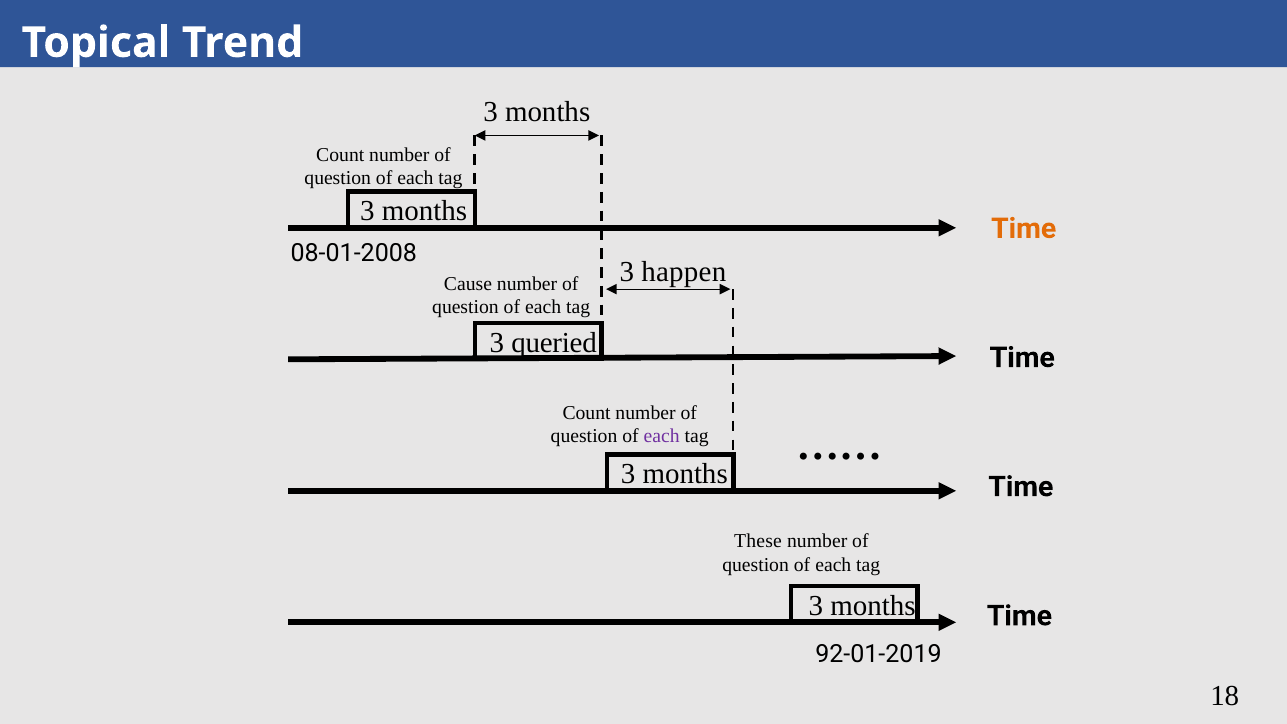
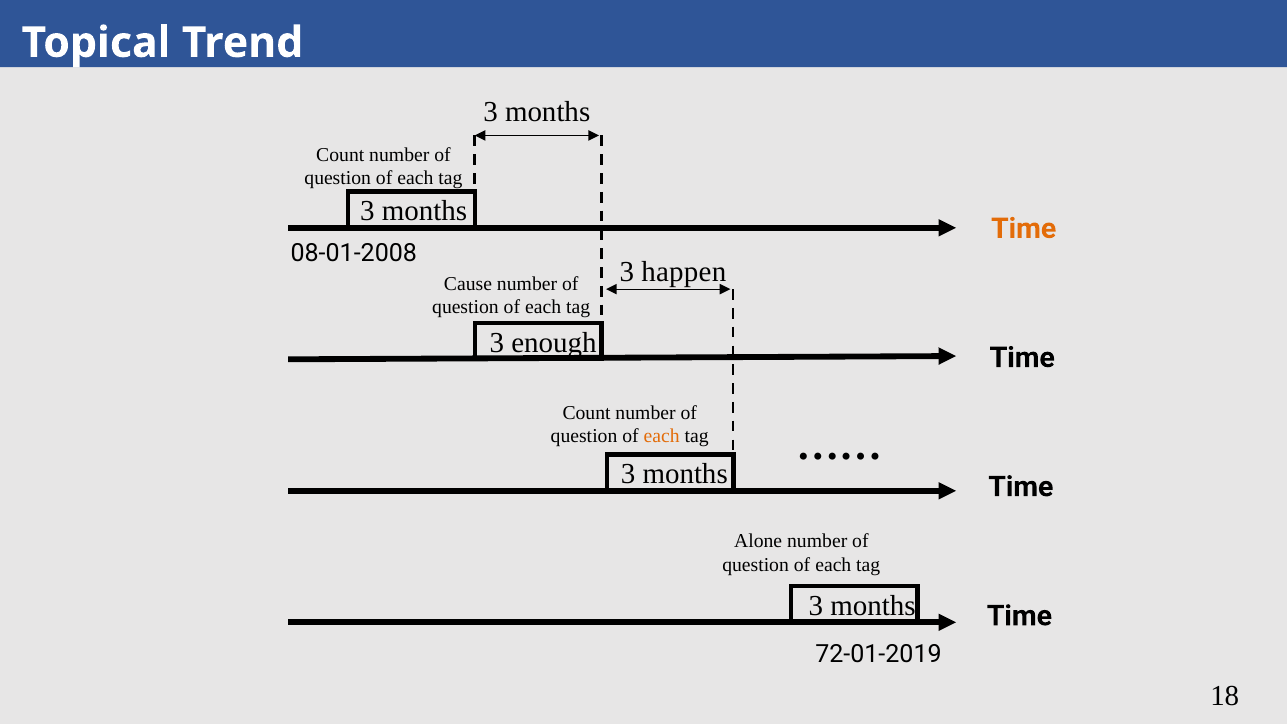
queried: queried -> enough
each at (662, 436) colour: purple -> orange
These: These -> Alone
92-01-2019: 92-01-2019 -> 72-01-2019
